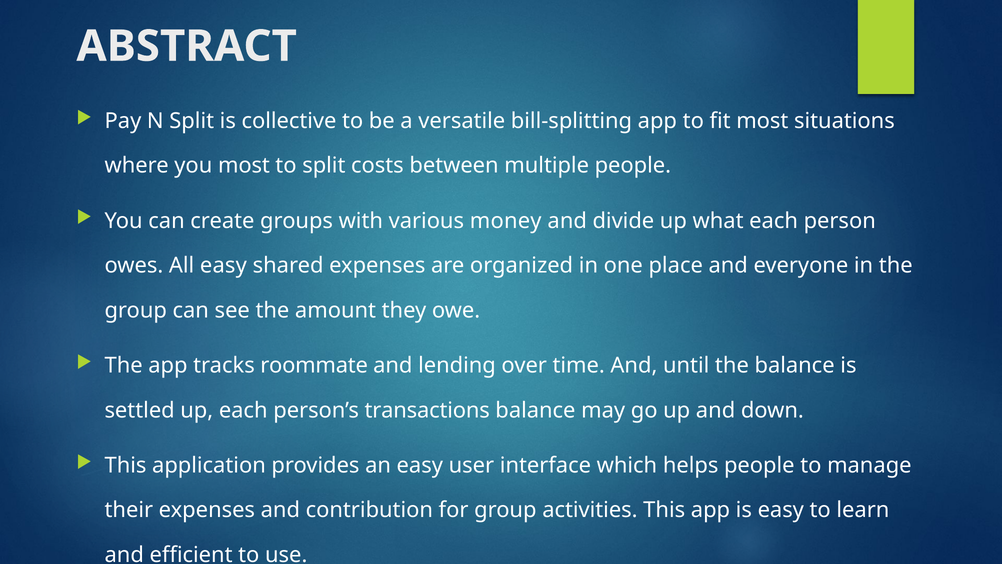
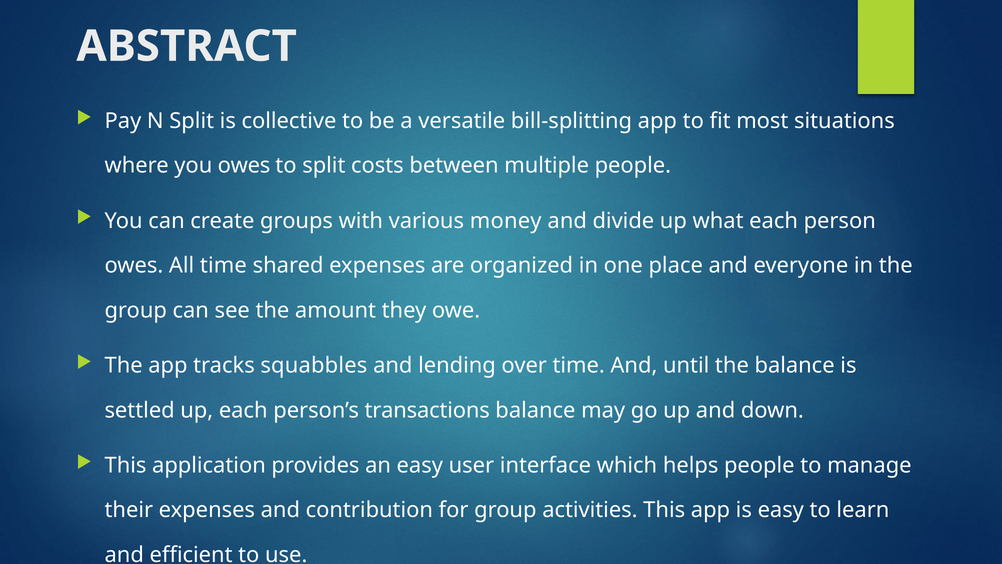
you most: most -> owes
All easy: easy -> time
roommate: roommate -> squabbles
